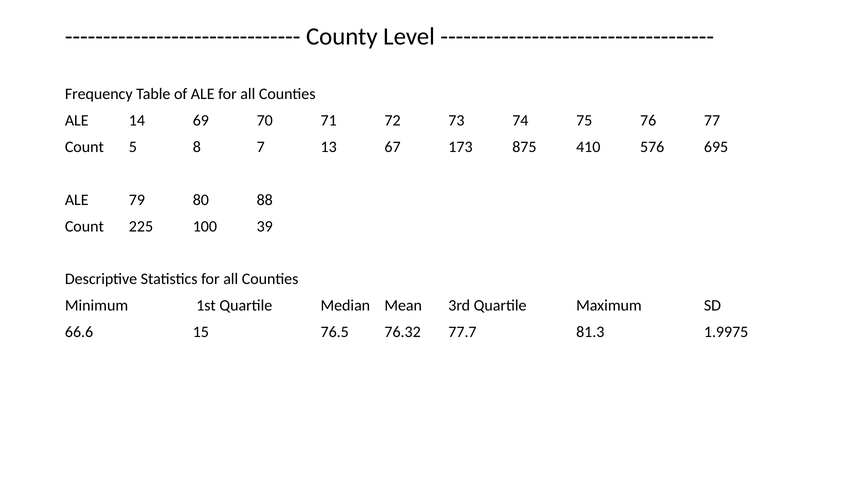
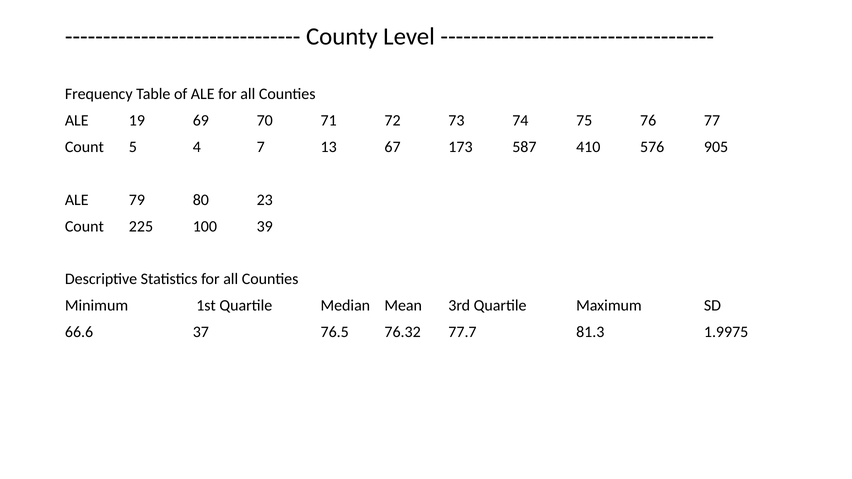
14: 14 -> 19
8: 8 -> 4
875: 875 -> 587
695: 695 -> 905
88: 88 -> 23
15: 15 -> 37
